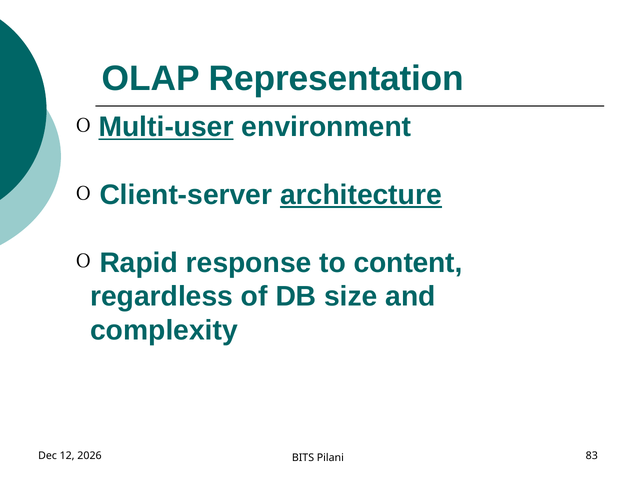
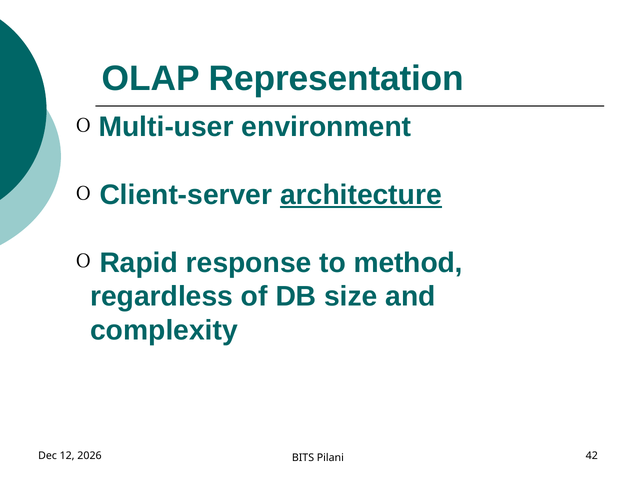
Multi-user underline: present -> none
content: content -> method
83: 83 -> 42
